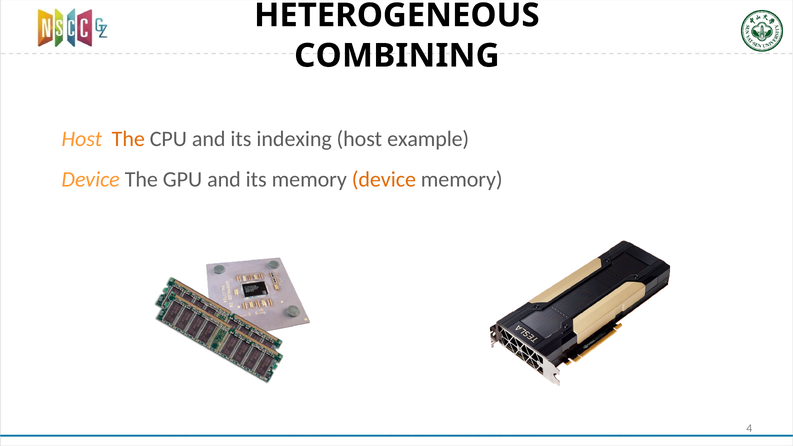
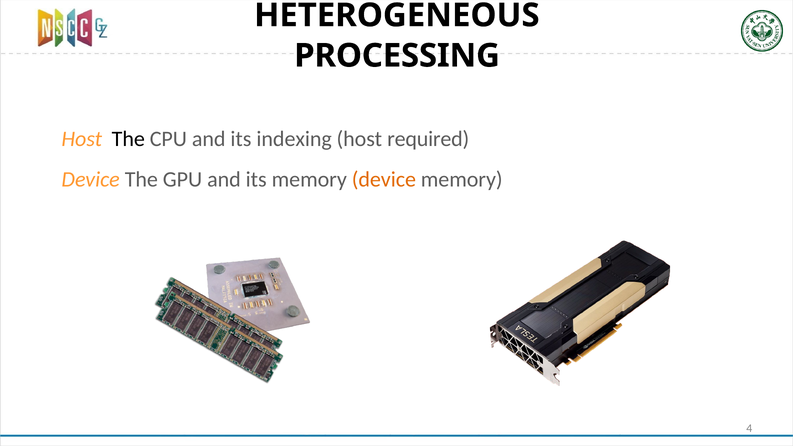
COMBINING: COMBINING -> PROCESSING
The at (128, 139) colour: orange -> black
example: example -> required
